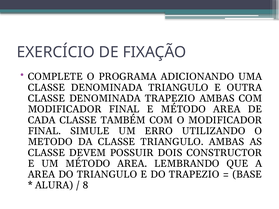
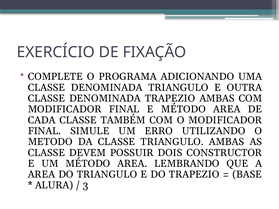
8: 8 -> 3
